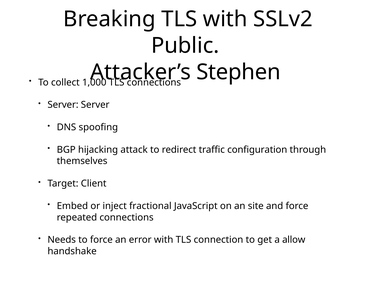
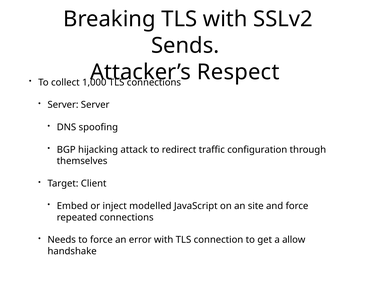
Public: Public -> Sends
Stephen: Stephen -> Respect
fractional: fractional -> modelled
